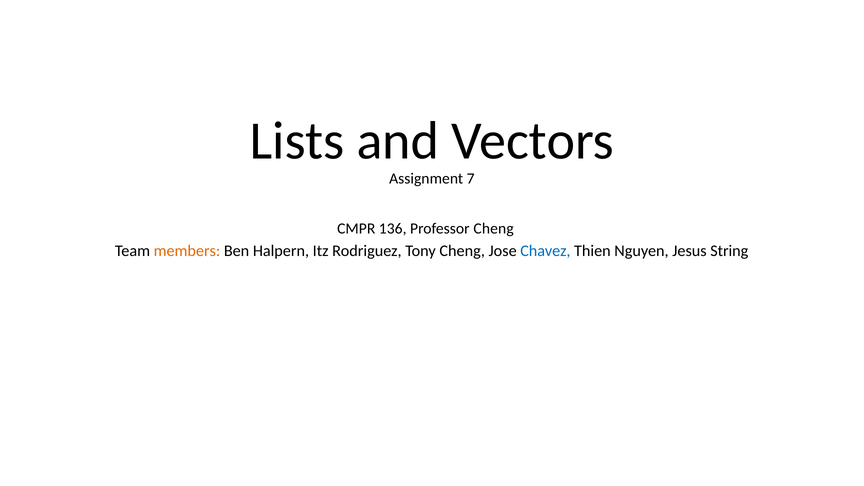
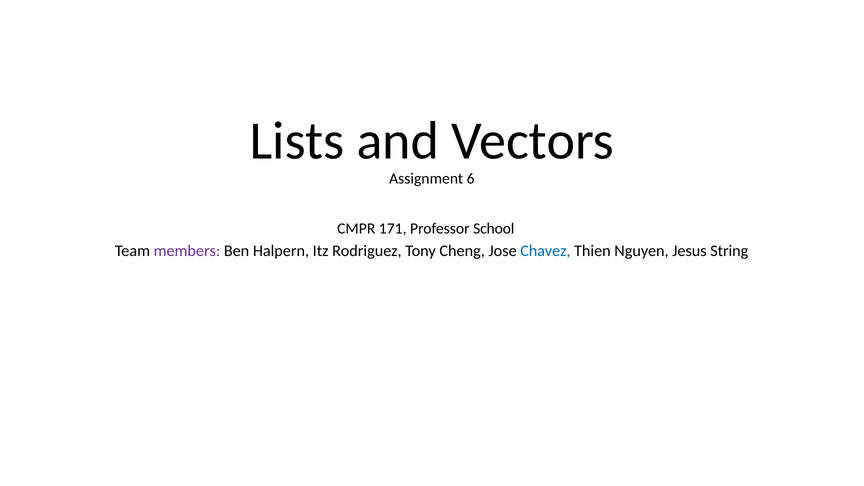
7: 7 -> 6
136: 136 -> 171
Professor Cheng: Cheng -> School
members colour: orange -> purple
